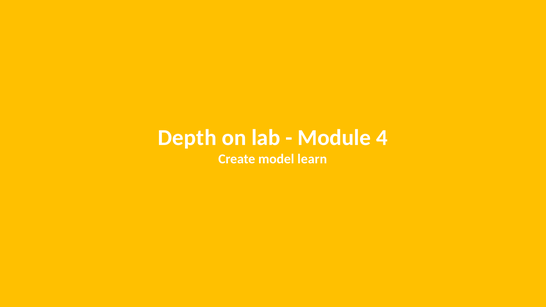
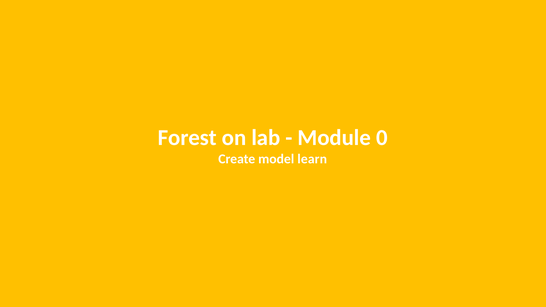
Depth: Depth -> Forest
4: 4 -> 0
